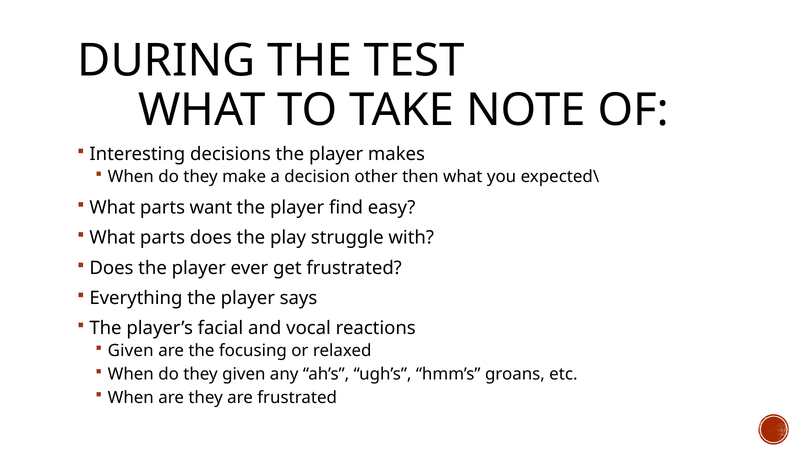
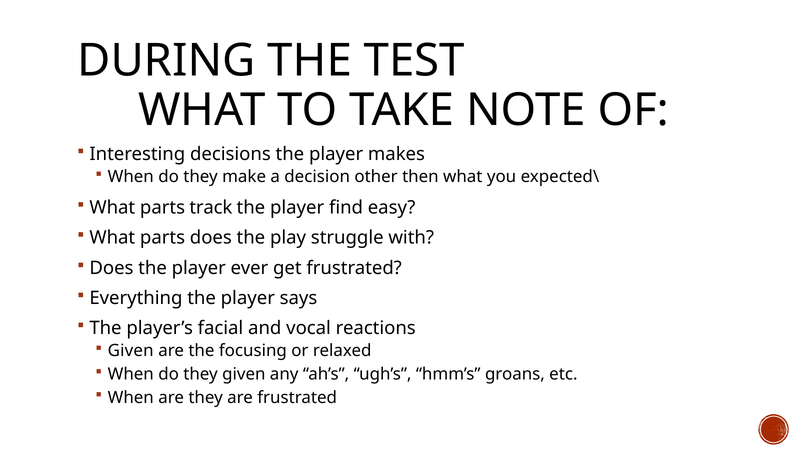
want: want -> track
